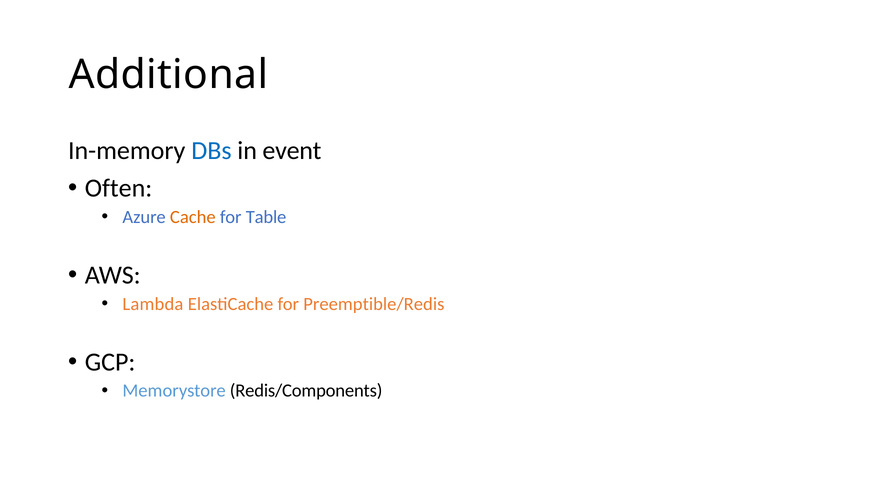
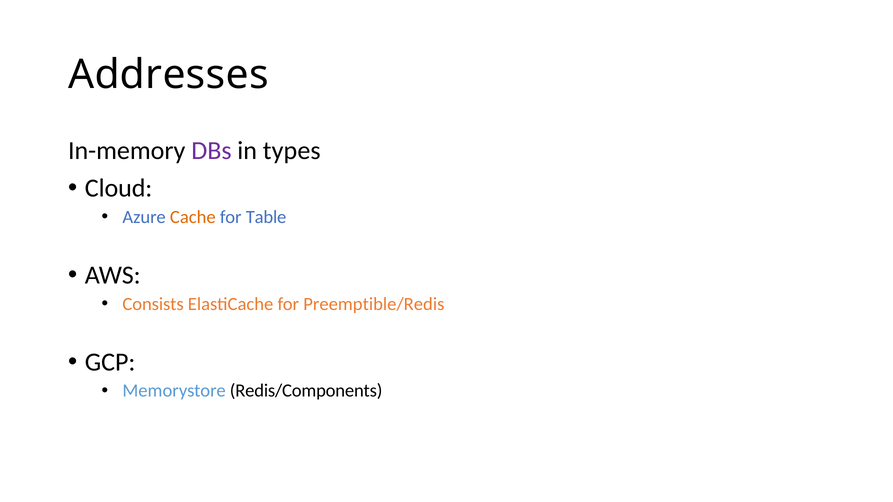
Additional: Additional -> Addresses
DBs colour: blue -> purple
event: event -> types
Often: Often -> Cloud
Lambda: Lambda -> Consists
